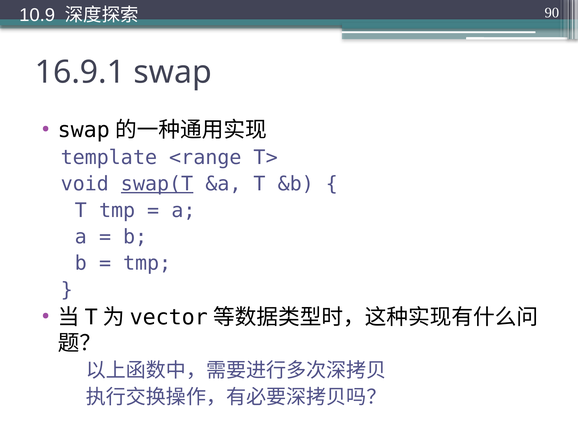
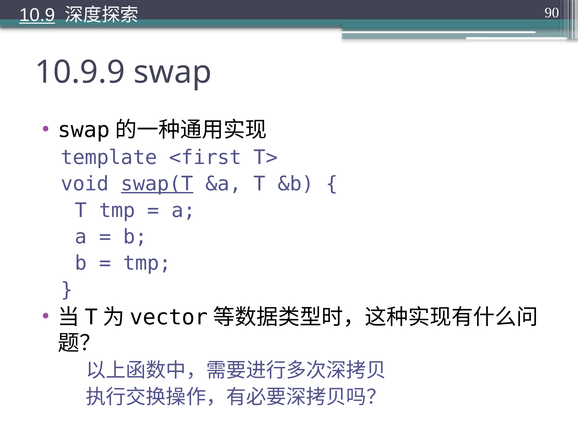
10.9 underline: none -> present
16.9.1: 16.9.1 -> 10.9.9
<range: <range -> <first
